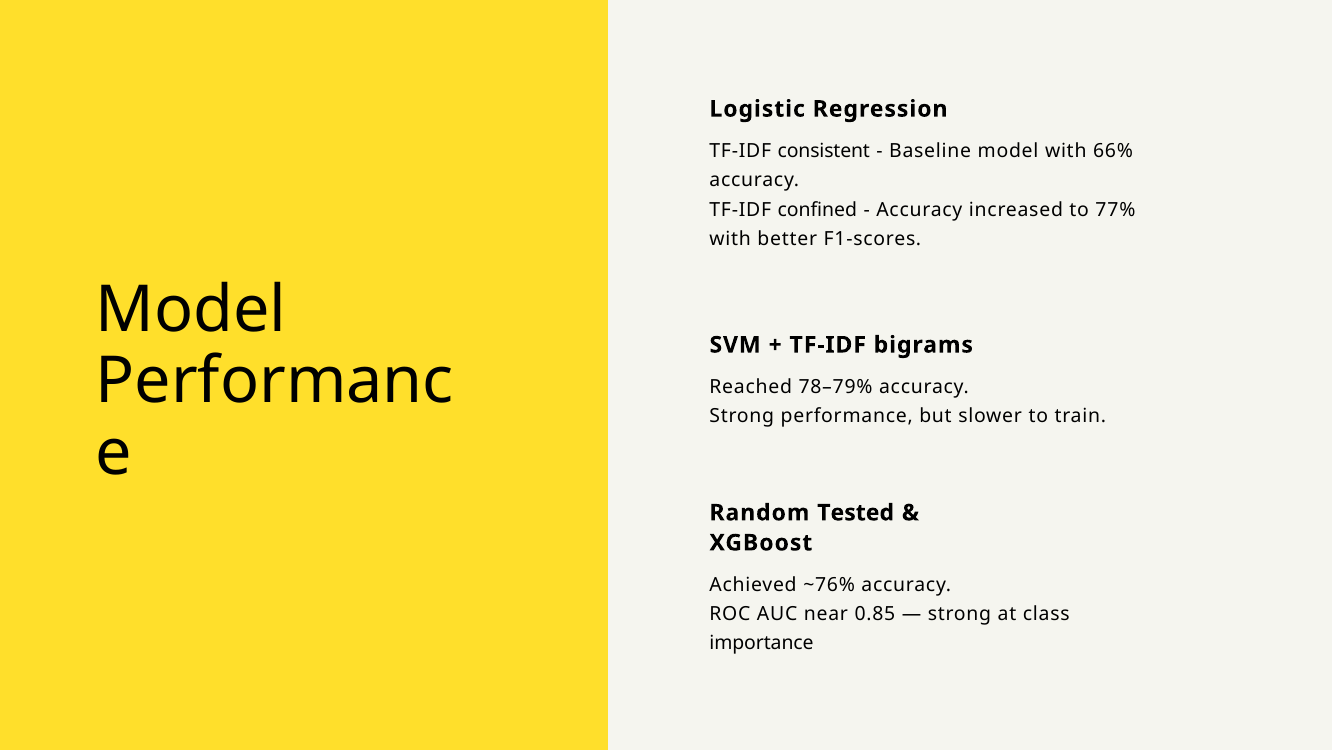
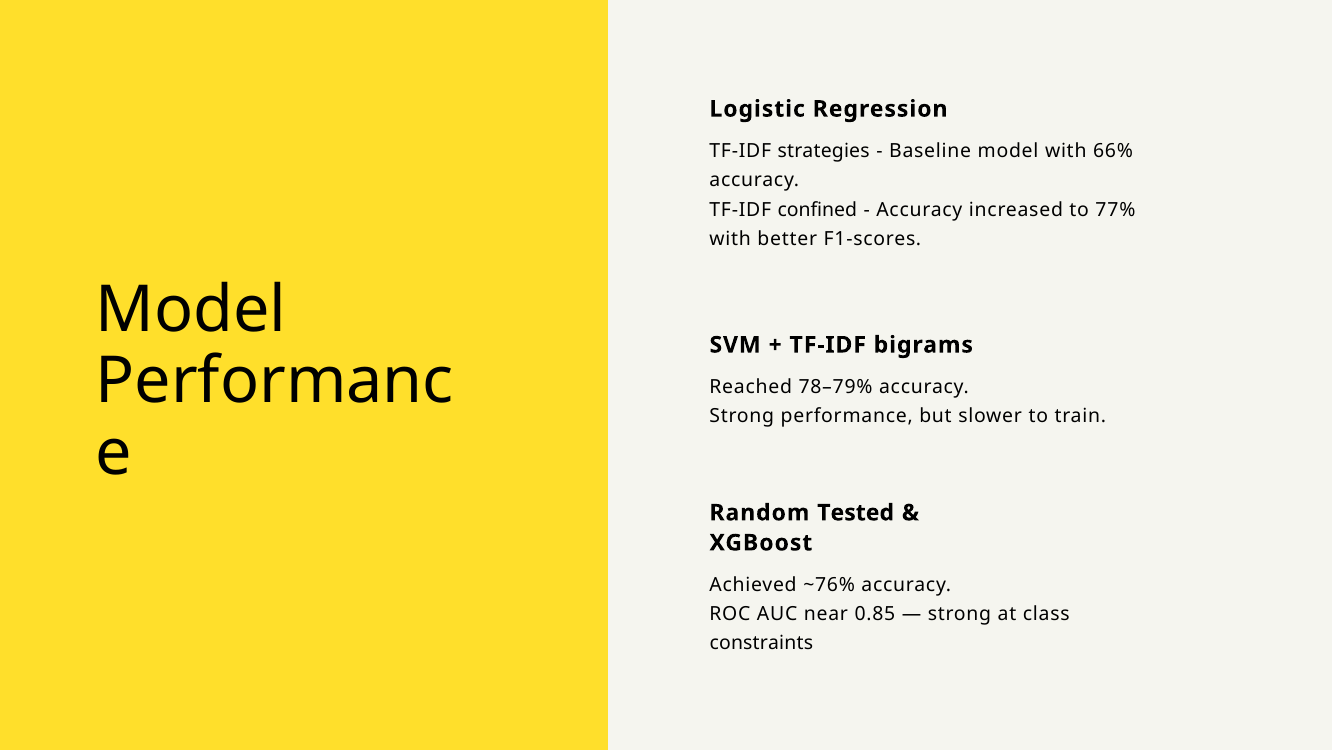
consistent: consistent -> strategies
importance: importance -> constraints
